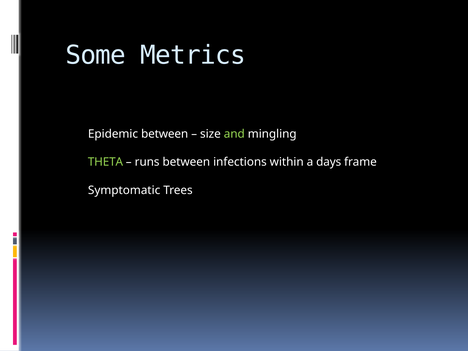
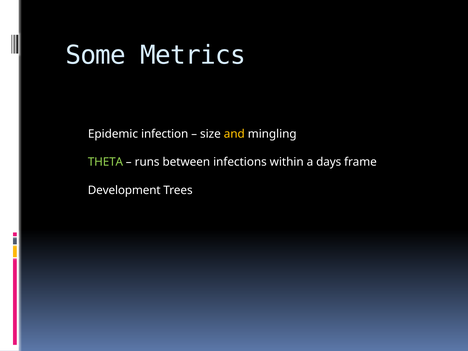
Epidemic between: between -> infection
and colour: light green -> yellow
Symptomatic: Symptomatic -> Development
